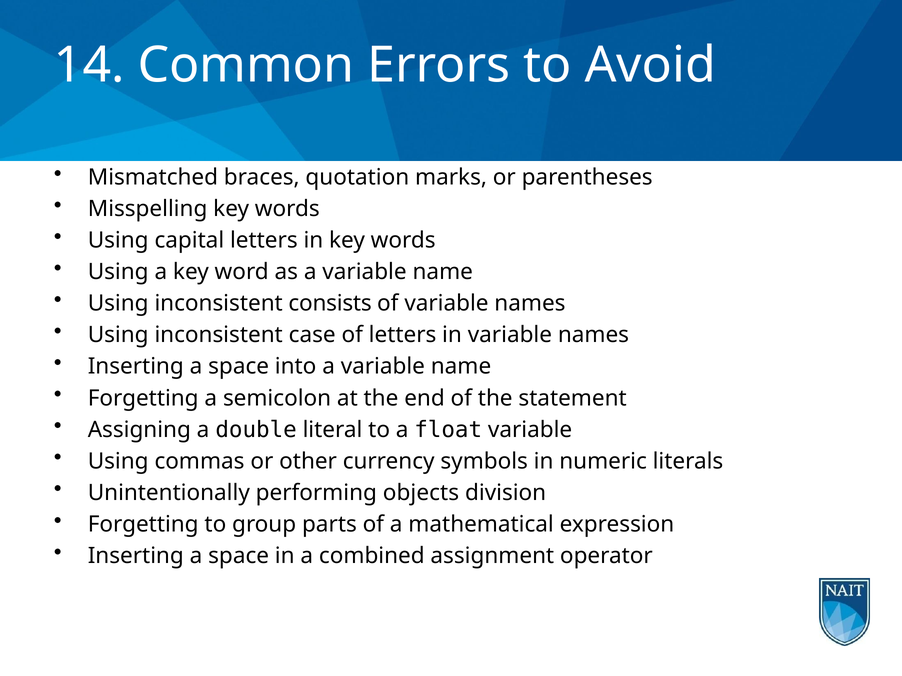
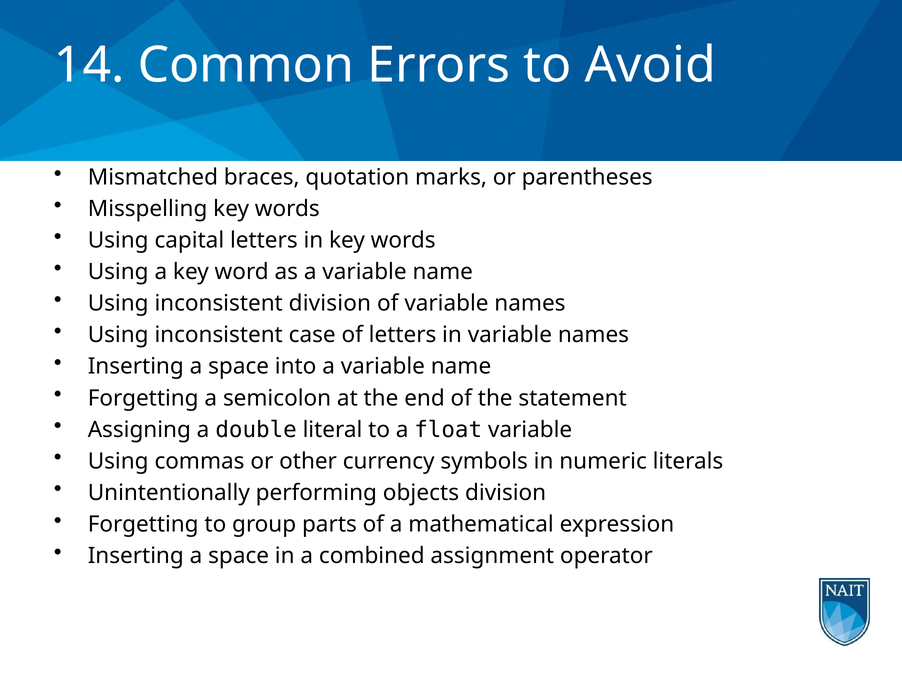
inconsistent consists: consists -> division
